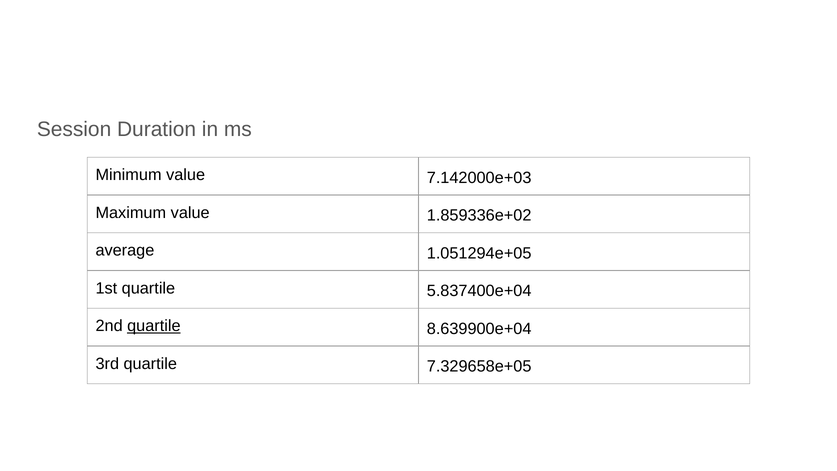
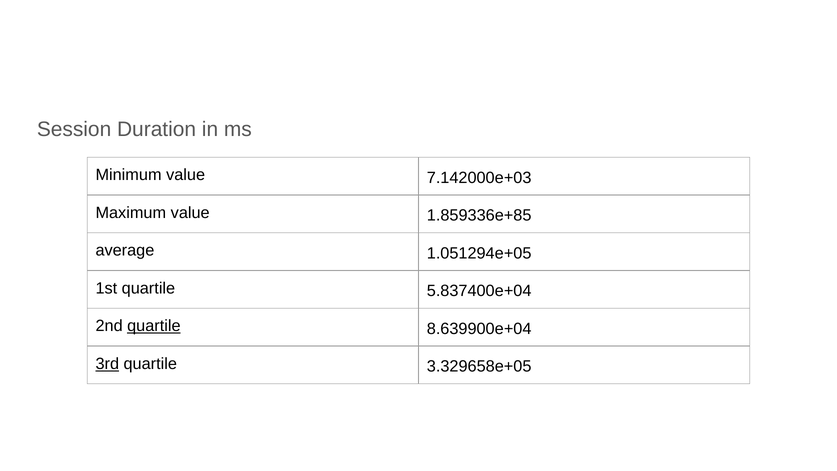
1.859336e+02: 1.859336e+02 -> 1.859336e+85
3rd underline: none -> present
7.329658e+05: 7.329658e+05 -> 3.329658e+05
